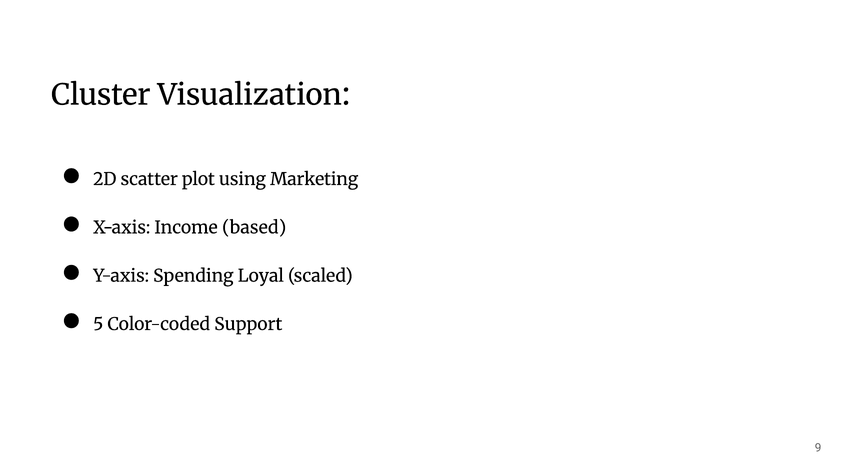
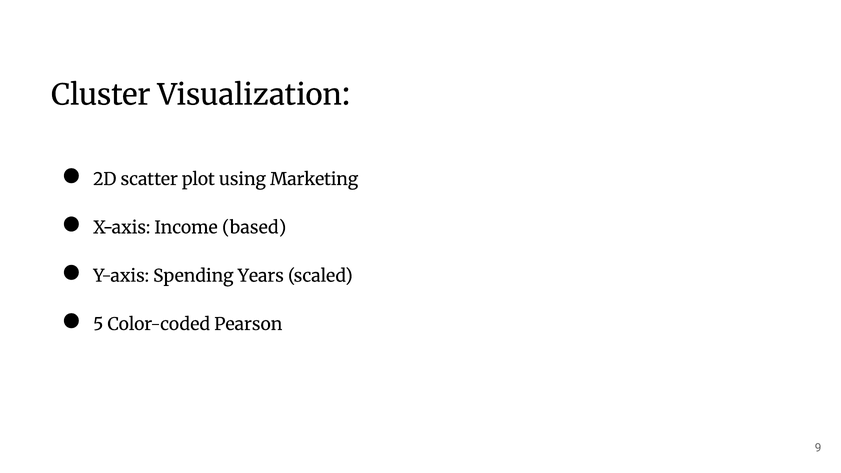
Loyal: Loyal -> Years
Support: Support -> Pearson
